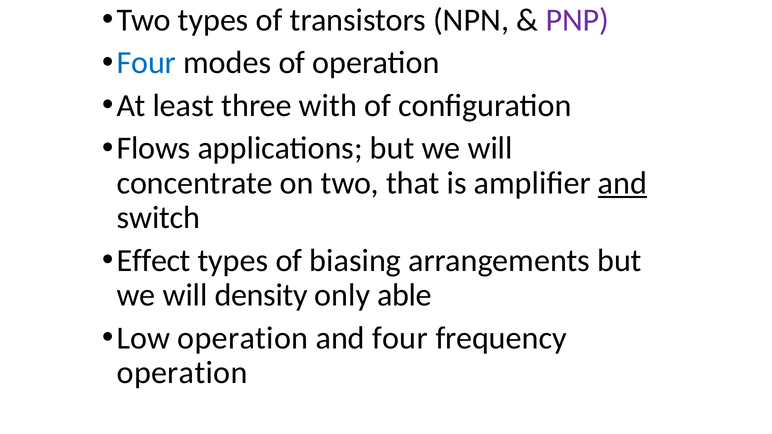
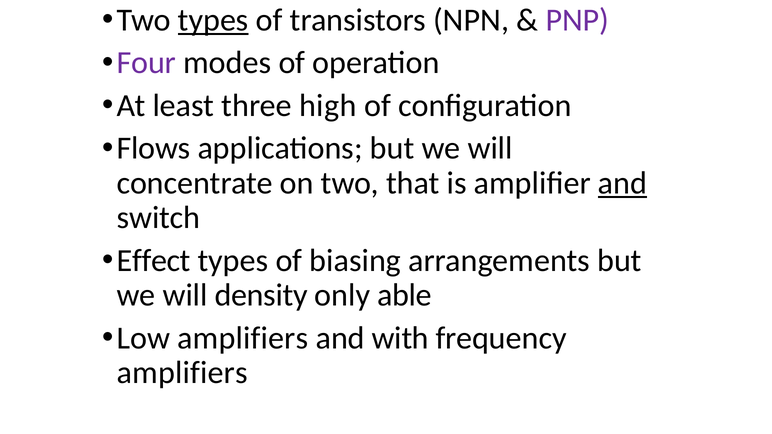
types at (213, 20) underline: none -> present
Four at (146, 63) colour: blue -> purple
with: with -> high
Low operation: operation -> amplifiers
and four: four -> with
operation at (182, 373): operation -> amplifiers
